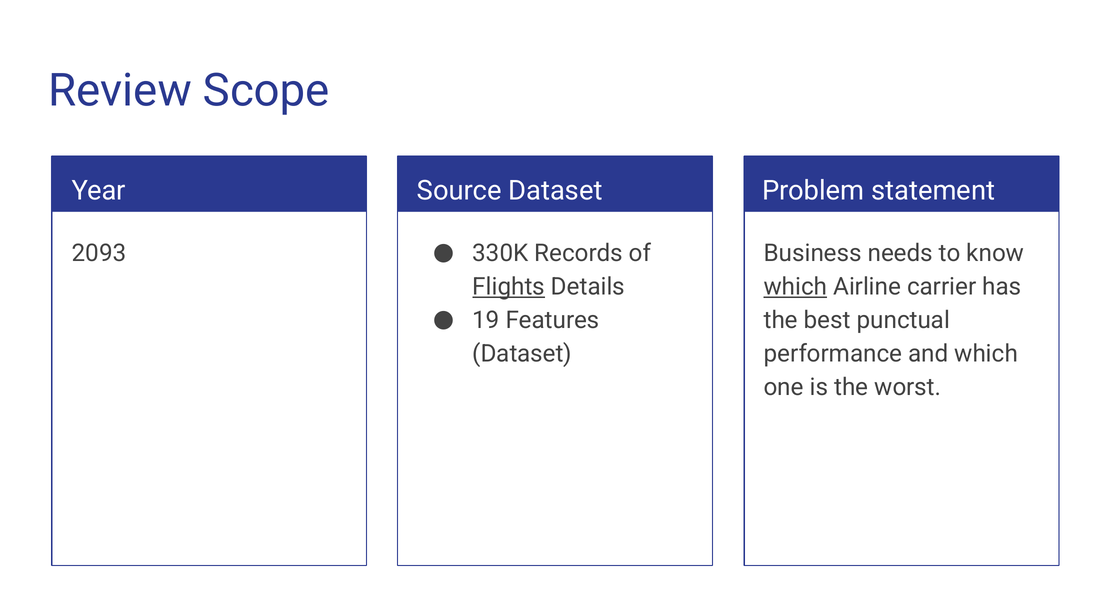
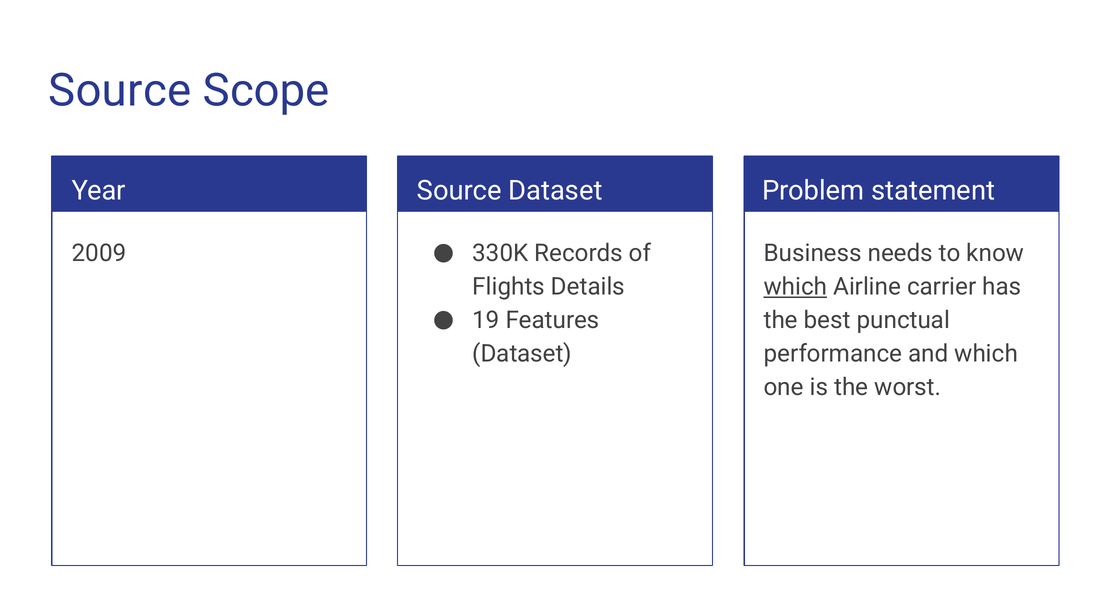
Review at (120, 91): Review -> Source
2093: 2093 -> 2009
Flights underline: present -> none
